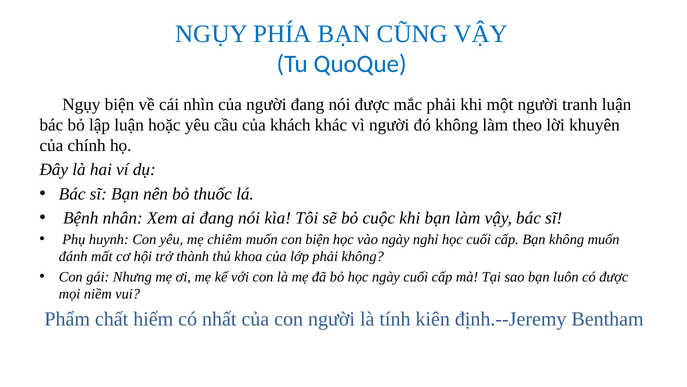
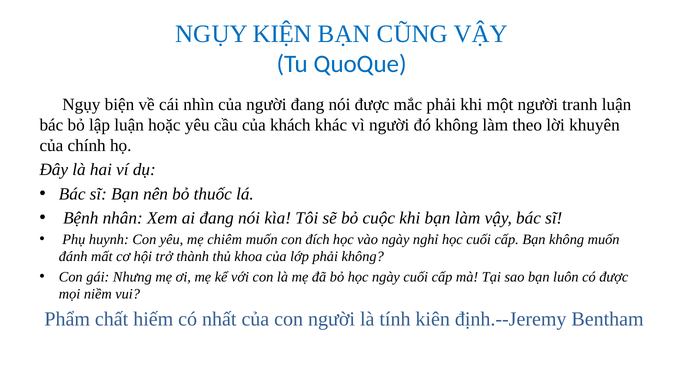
PHÍA: PHÍA -> KIỆN
con biện: biện -> đích
